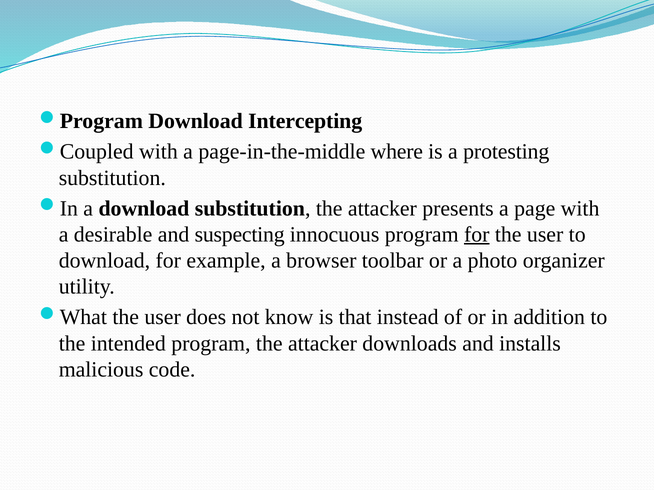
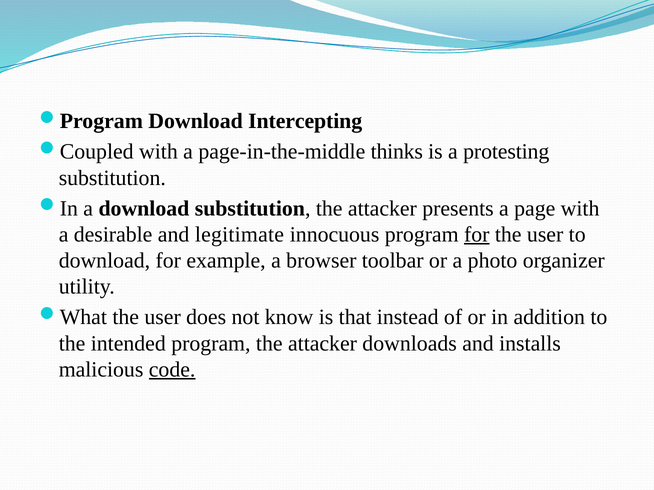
where: where -> thinks
suspecting: suspecting -> legitimate
code underline: none -> present
